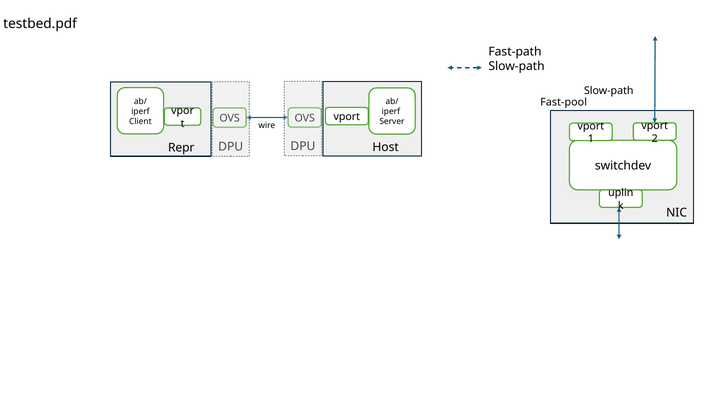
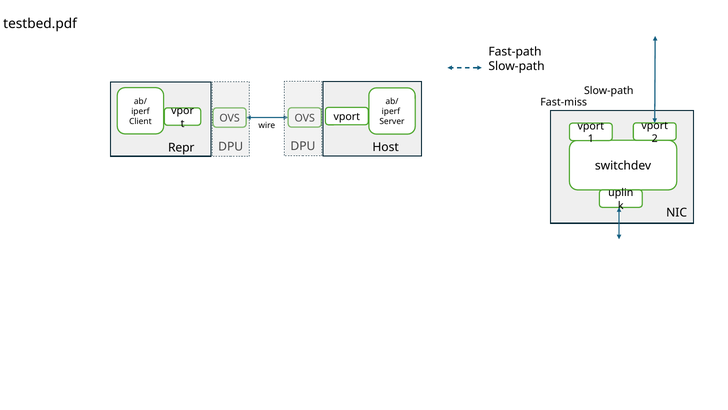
Fast-pool: Fast-pool -> Fast-miss
